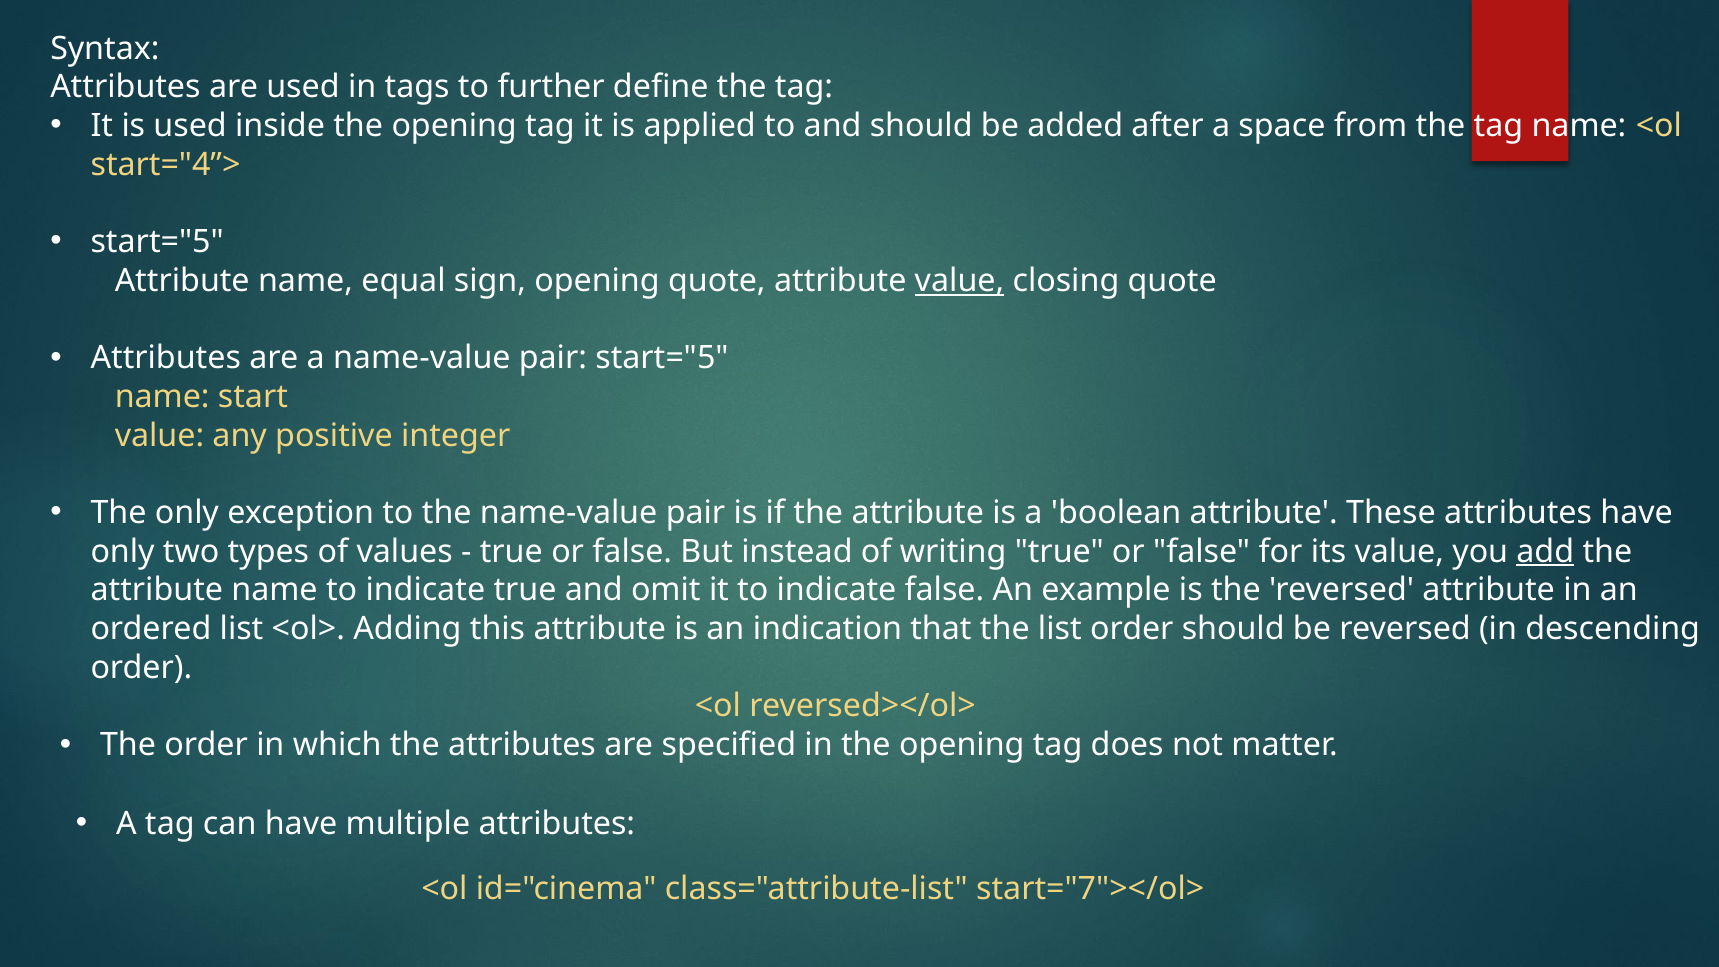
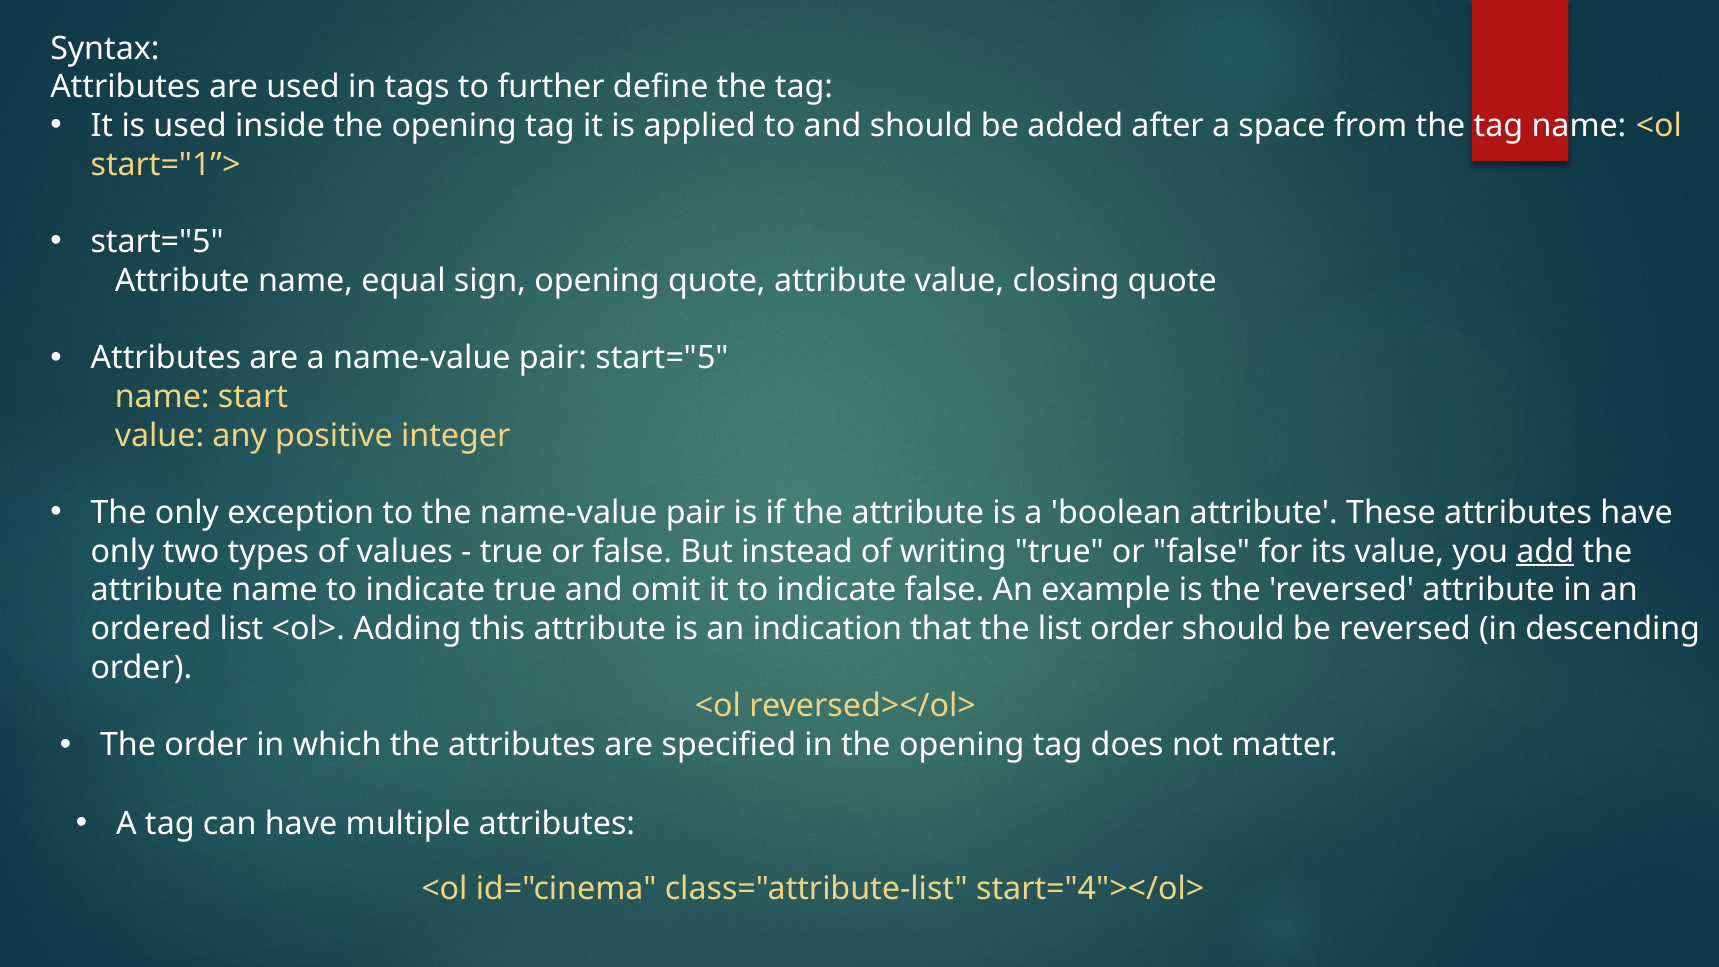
start="4”>: start="4”> -> start="1”>
value at (959, 281) underline: present -> none
start="7"></ol>: start="7"></ol> -> start="4"></ol>
